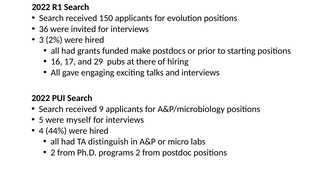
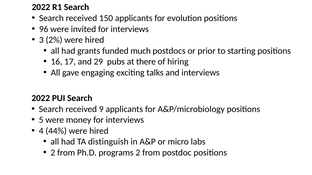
36: 36 -> 96
make: make -> much
myself: myself -> money
